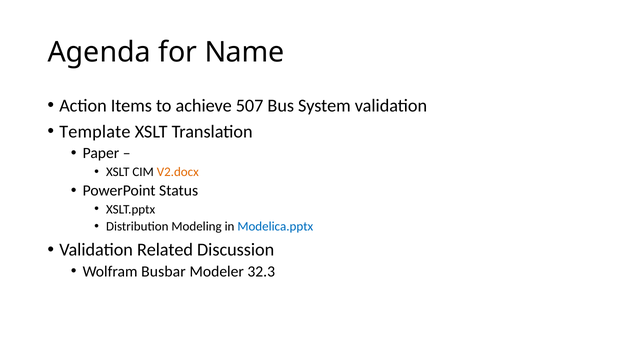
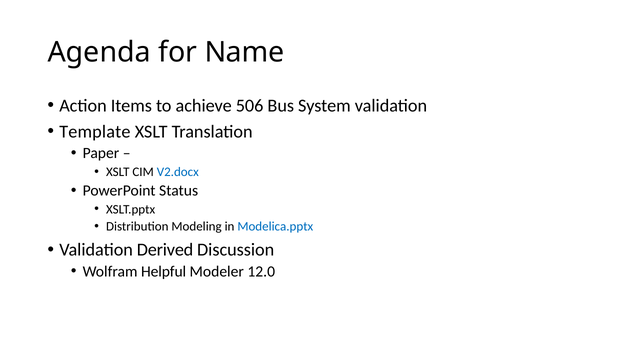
507: 507 -> 506
V2.docx colour: orange -> blue
Related: Related -> Derived
Busbar: Busbar -> Helpful
32.3: 32.3 -> 12.0
